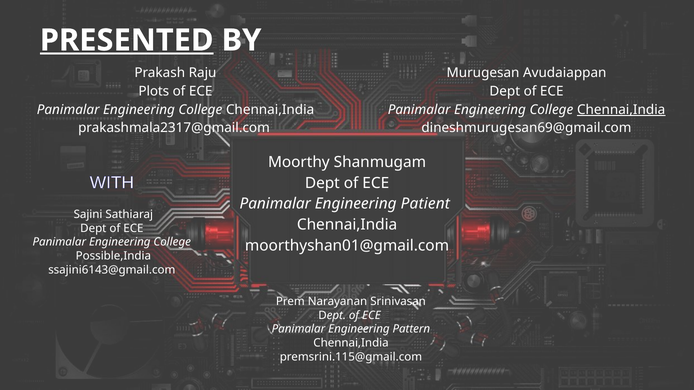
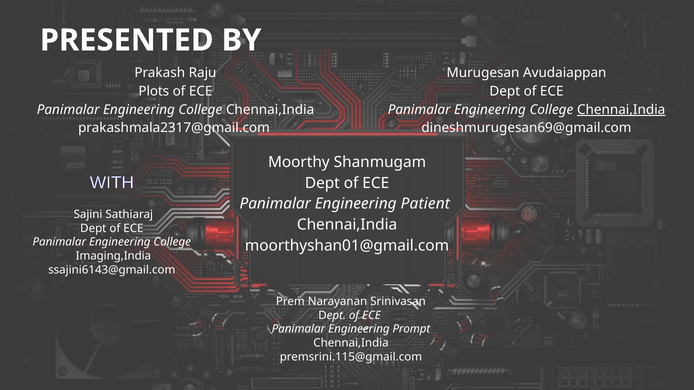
PRESENTED underline: present -> none
Possible,India: Possible,India -> Imaging,India
Pattern: Pattern -> Prompt
